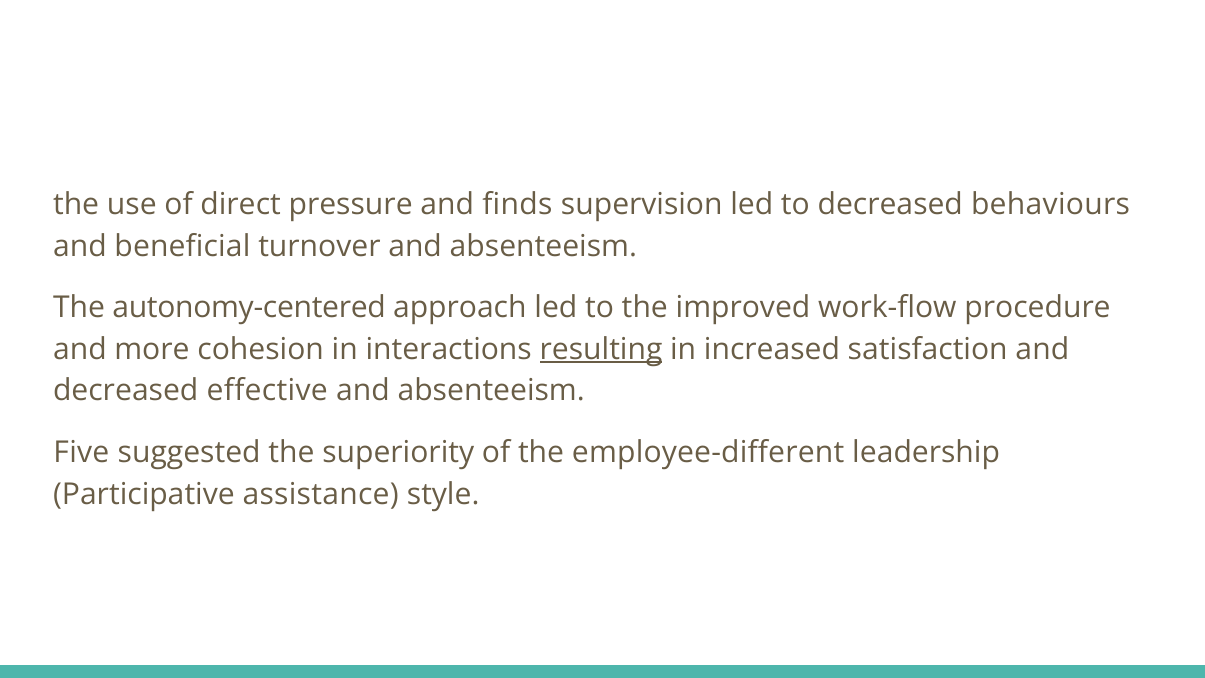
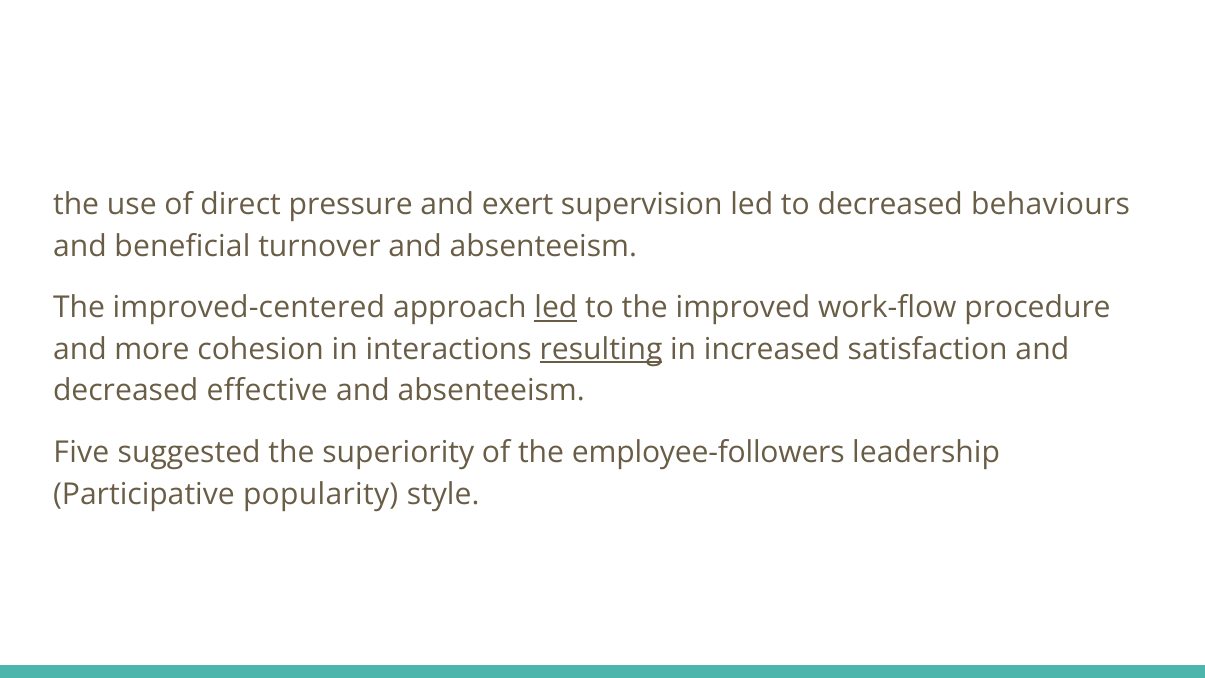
finds: finds -> exert
autonomy-centered: autonomy-centered -> improved-centered
led at (556, 308) underline: none -> present
employee-different: employee-different -> employee-followers
assistance: assistance -> popularity
